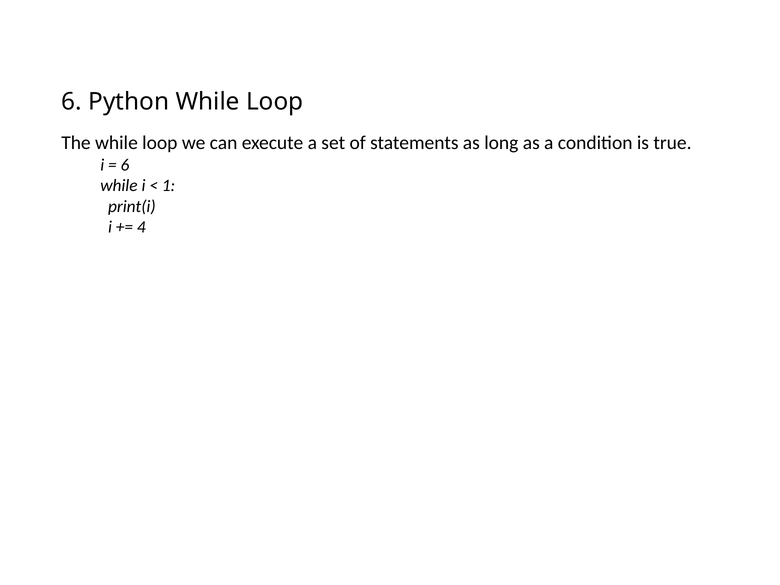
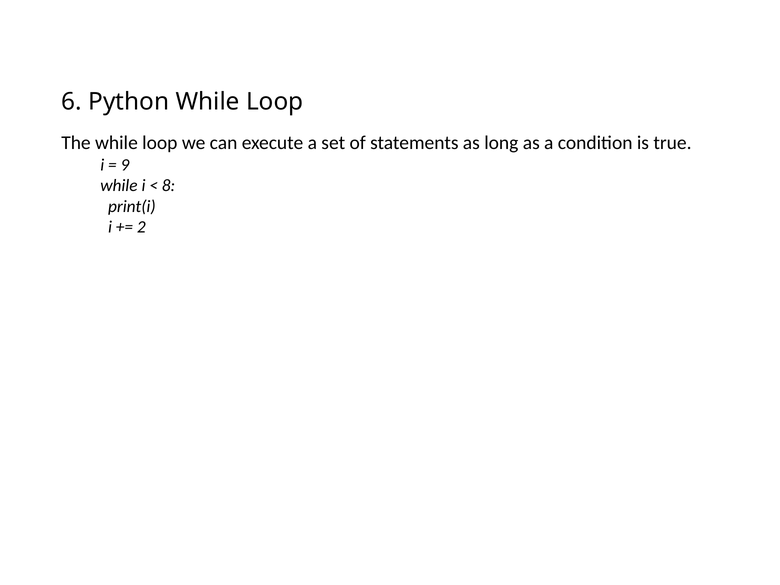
6 at (125, 165): 6 -> 9
1: 1 -> 8
4: 4 -> 2
